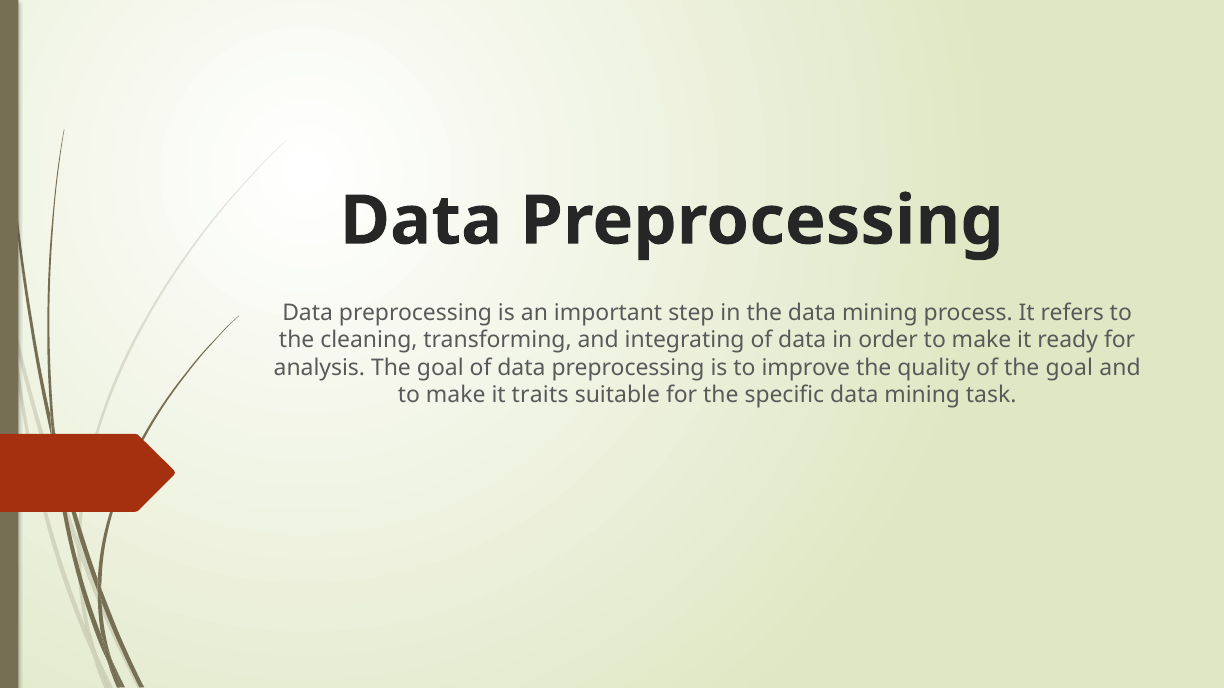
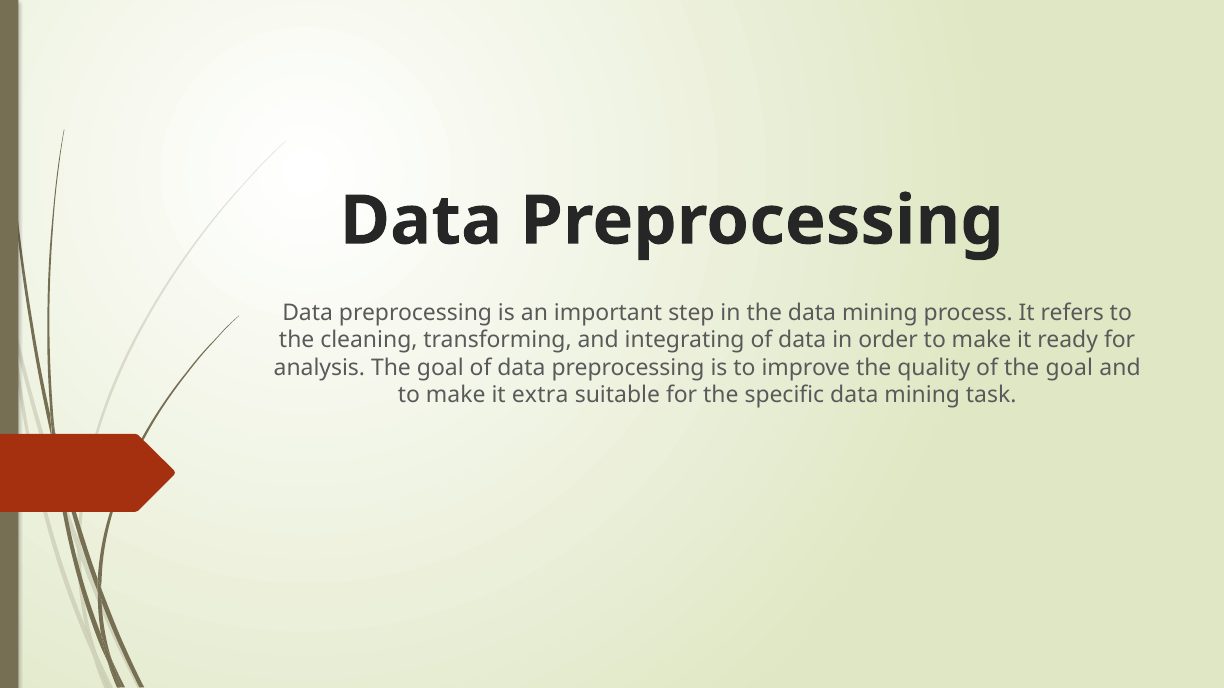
traits: traits -> extra
